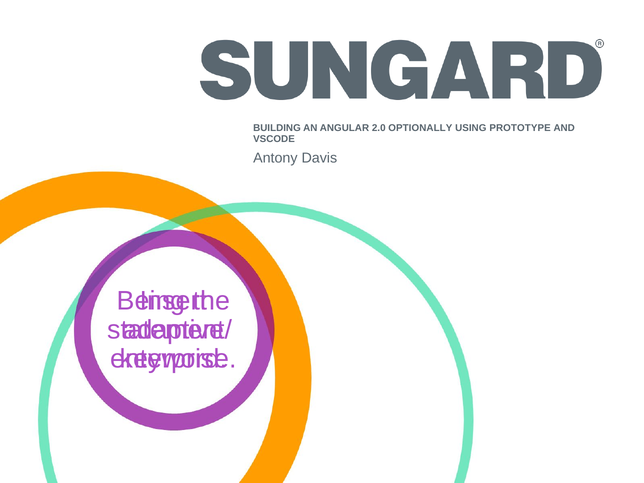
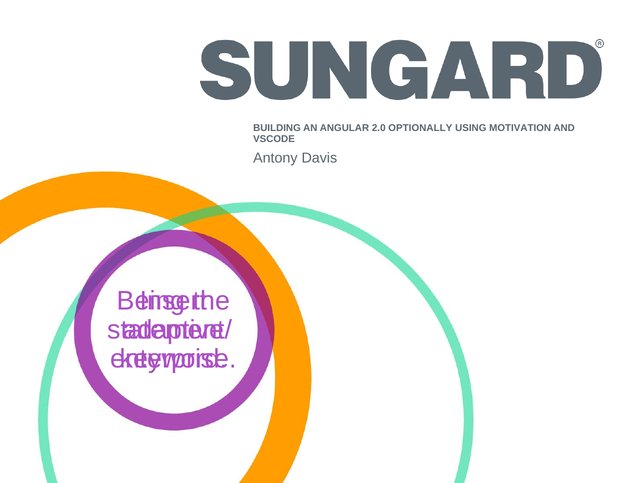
PROTOTYPE: PROTOTYPE -> MOTIVATION
